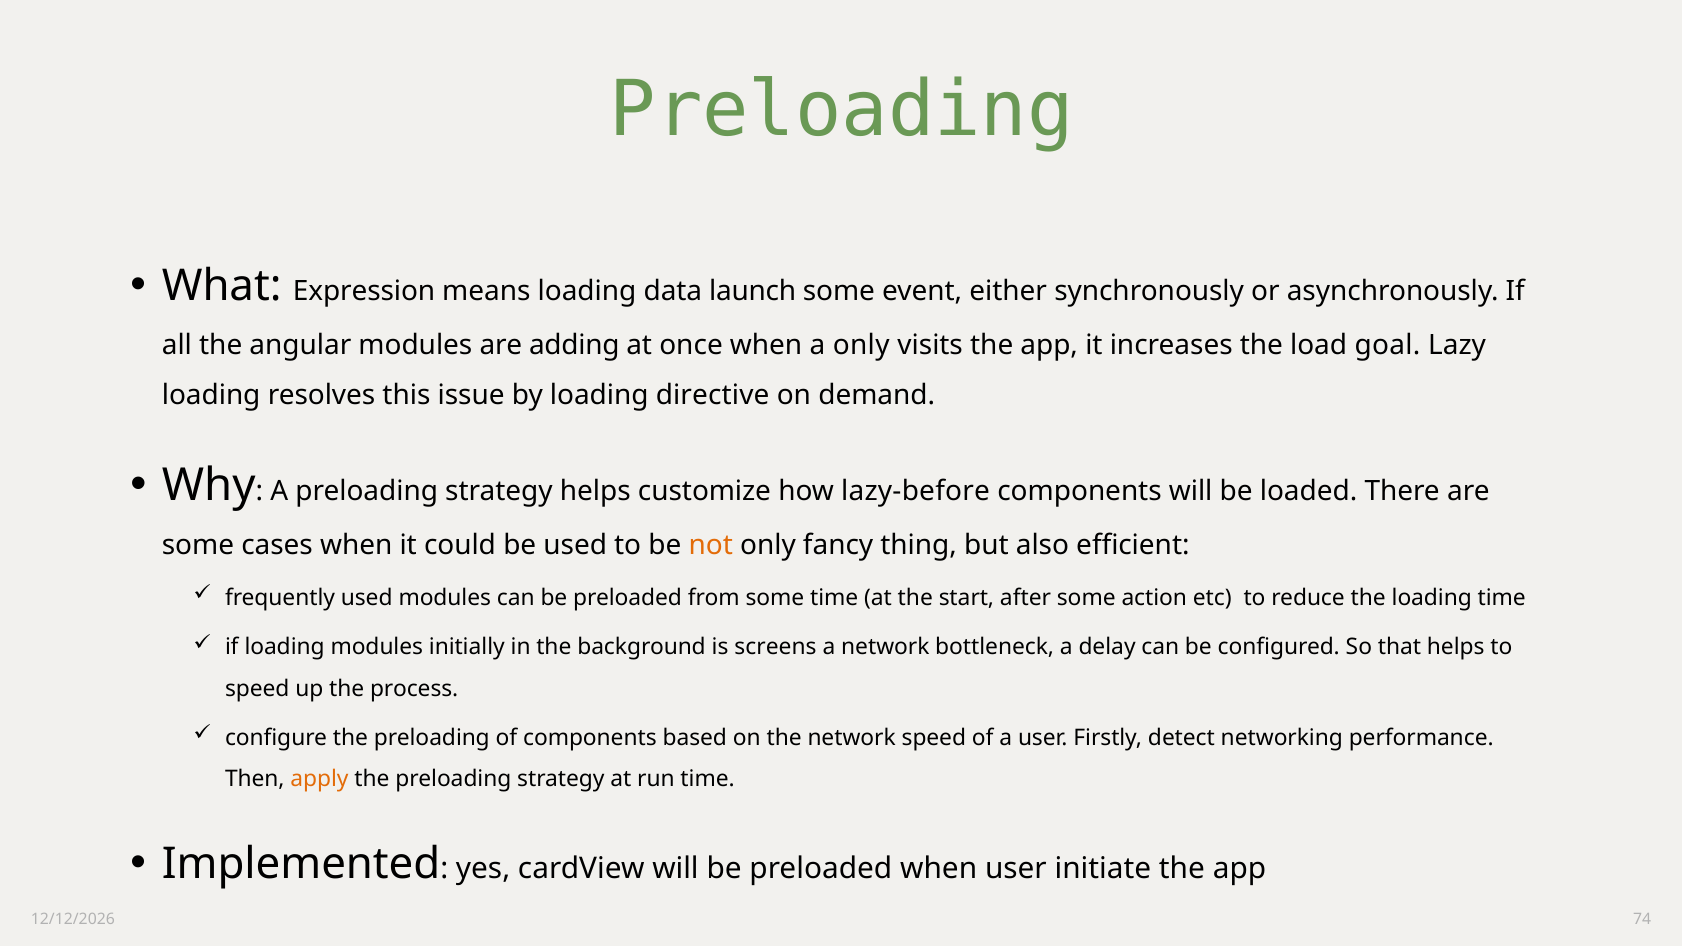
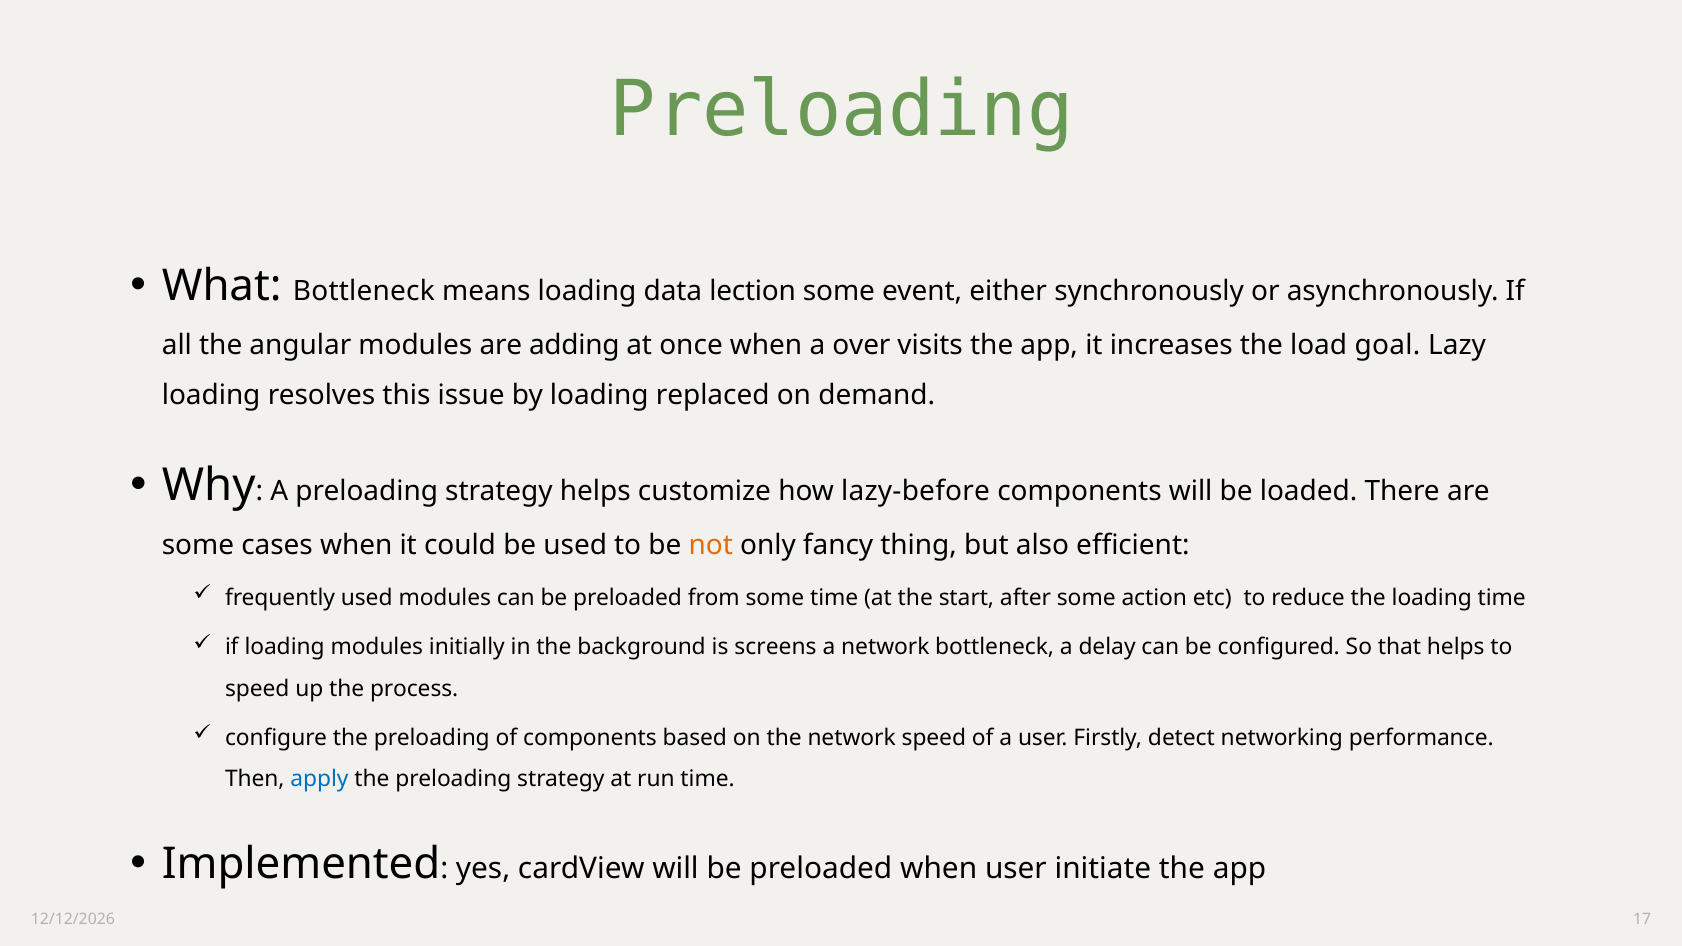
What Expression: Expression -> Bottleneck
launch: launch -> lection
a only: only -> over
directive: directive -> replaced
apply colour: orange -> blue
74: 74 -> 17
